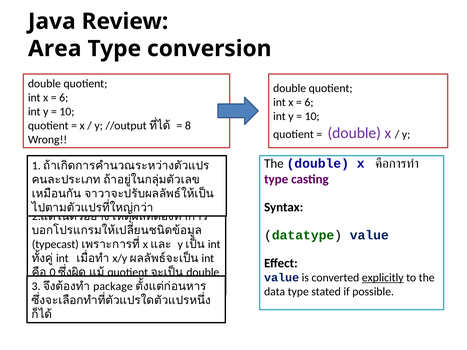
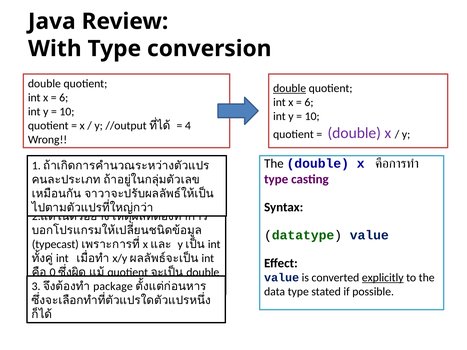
Area: Area -> With
double at (290, 88) underline: none -> present
8: 8 -> 4
